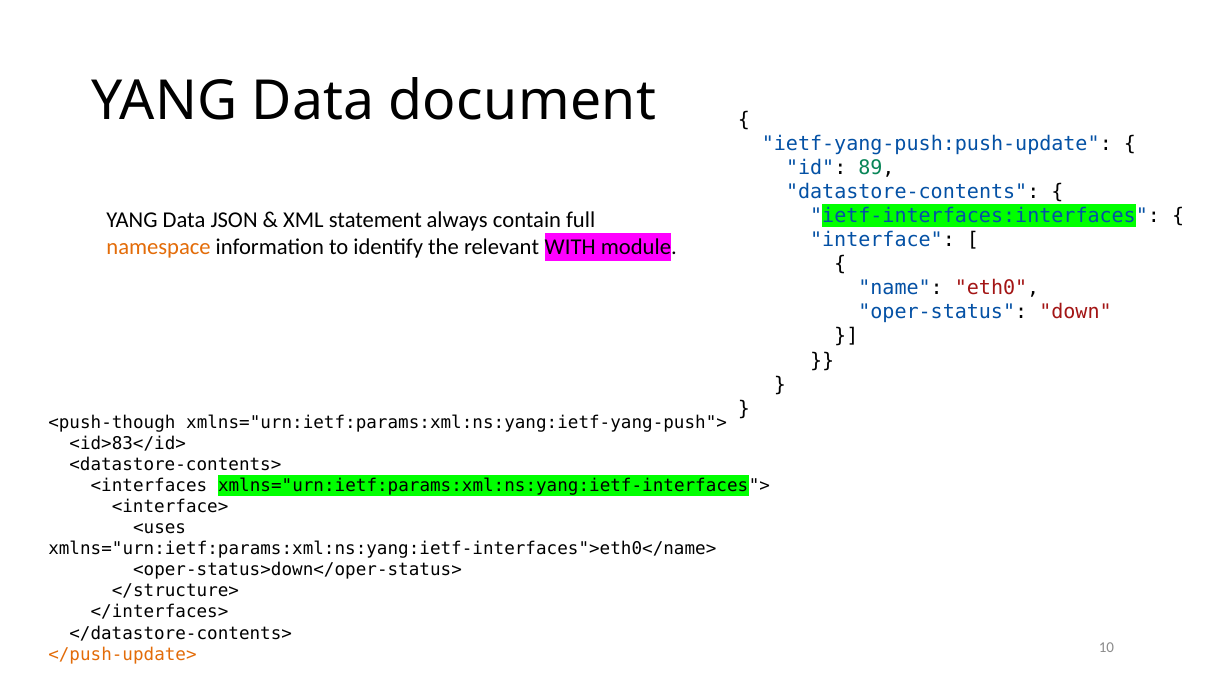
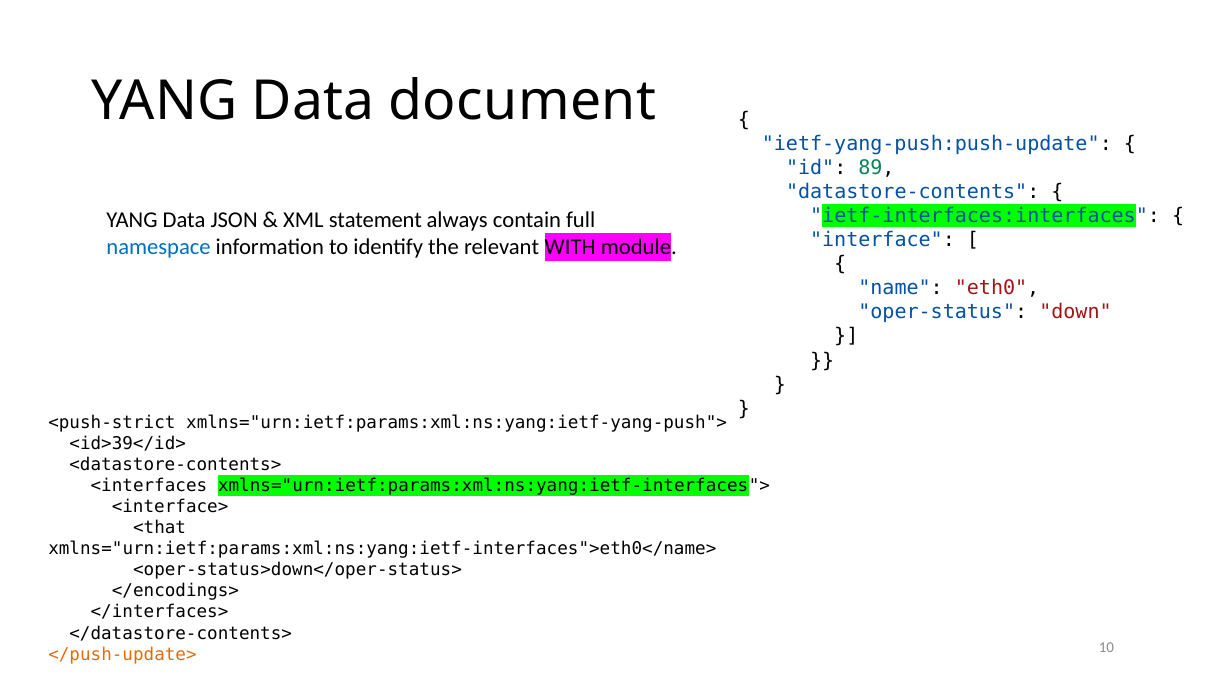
namespace colour: orange -> blue
<push-though: <push-though -> <push-strict
<id>83</id>: <id>83</id> -> <id>39</id>
<uses: <uses -> <that
</structure>: </structure> -> </encodings>
